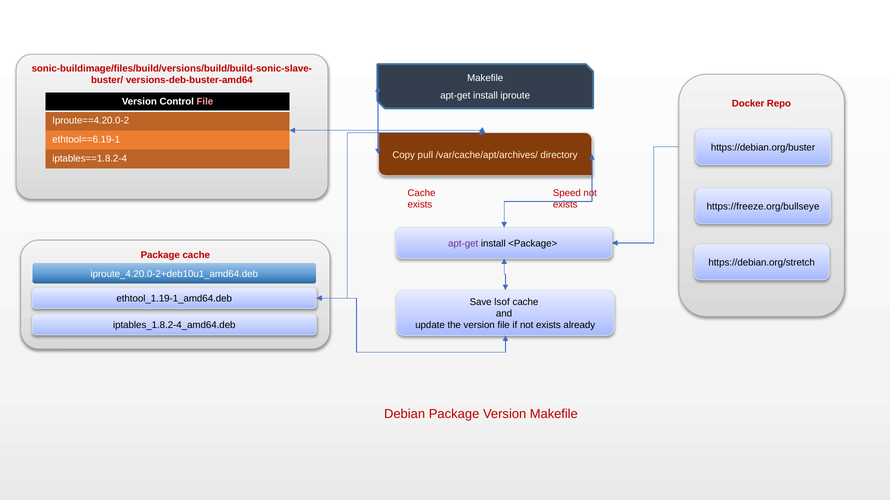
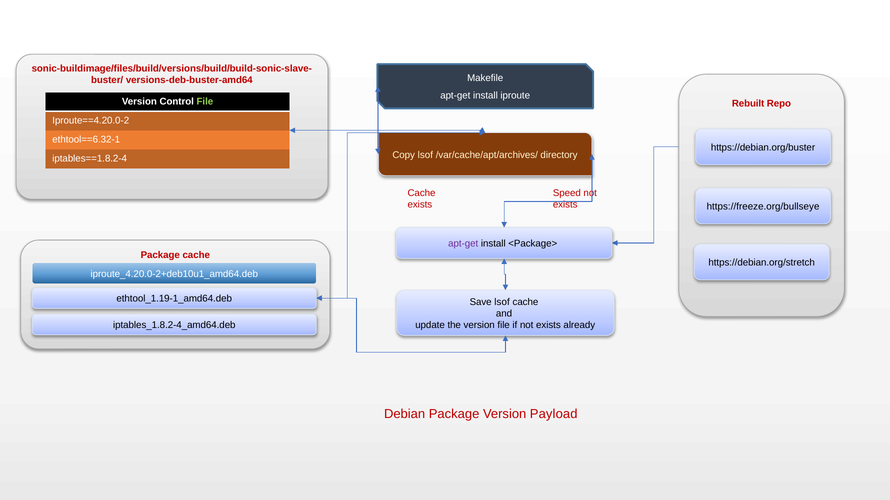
File at (205, 102) colour: pink -> light green
Docker: Docker -> Rebuilt
ethtool==6.19-1: ethtool==6.19-1 -> ethtool==6.32-1
Copy pull: pull -> lsof
Version Makefile: Makefile -> Payload
